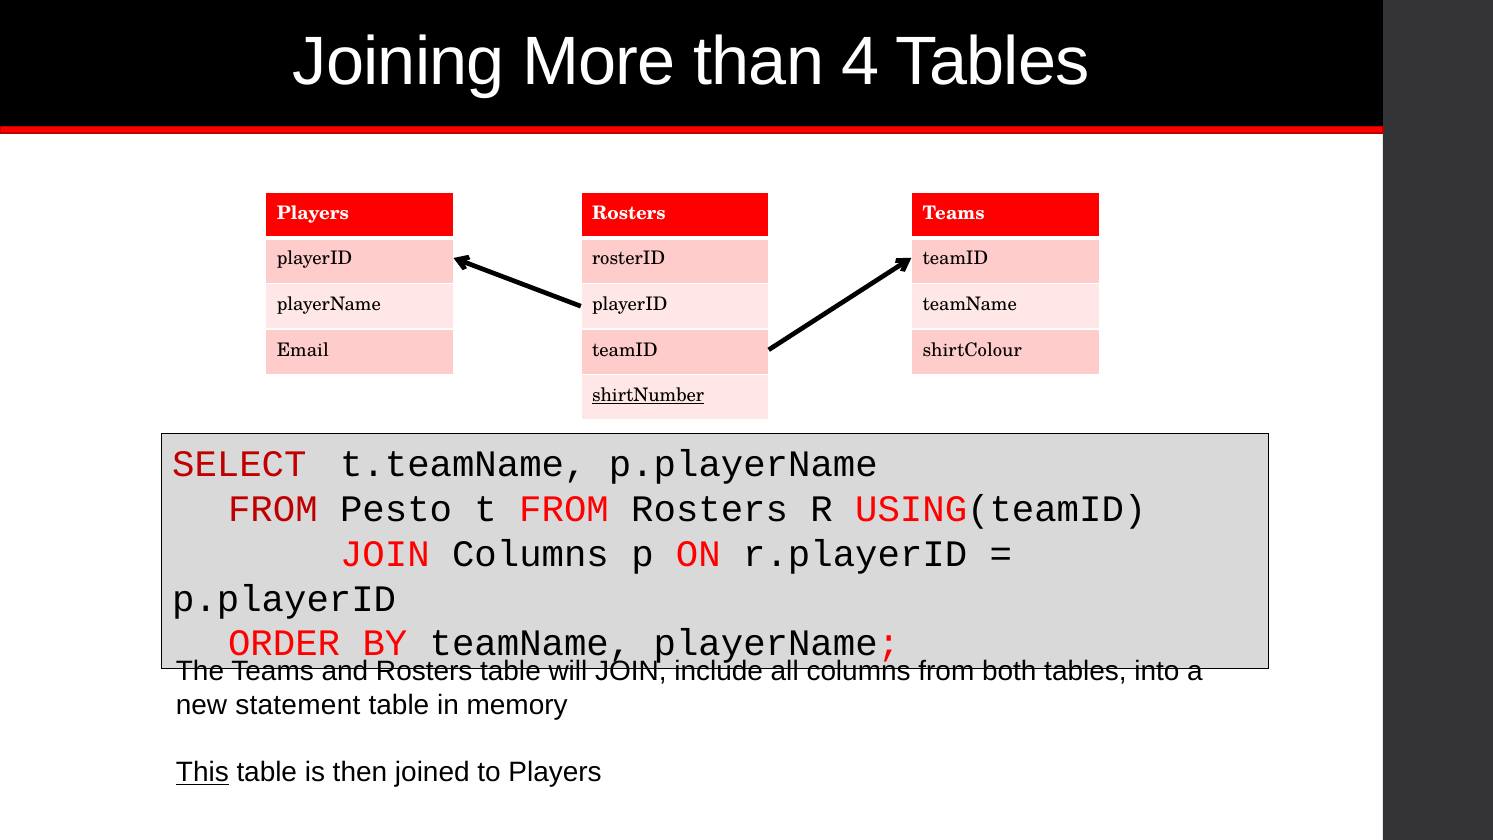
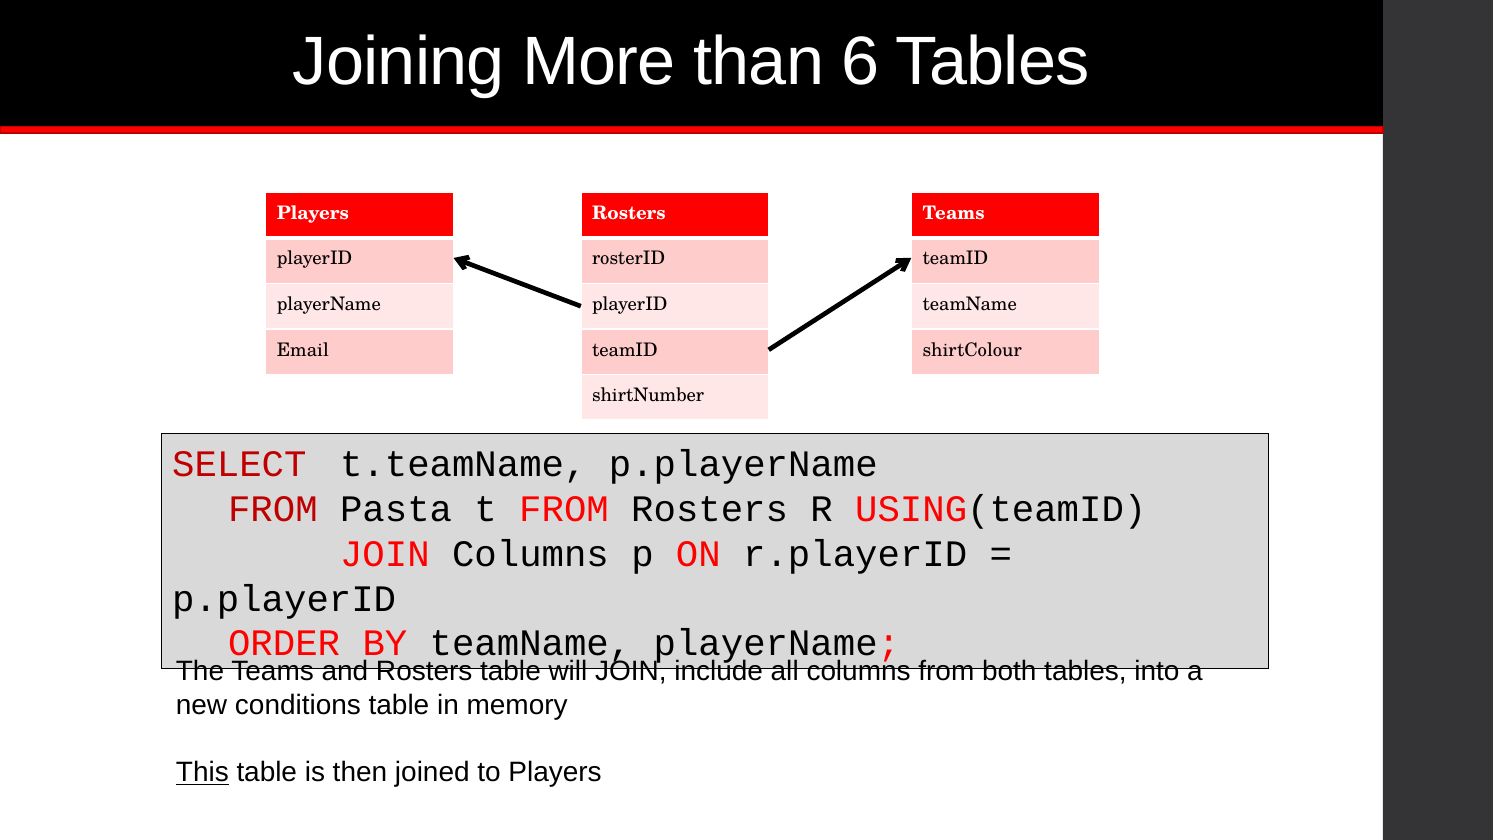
4: 4 -> 6
shirtNumber underline: present -> none
Pesto: Pesto -> Pasta
statement: statement -> conditions
